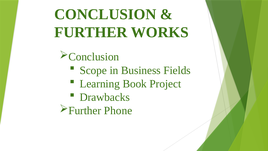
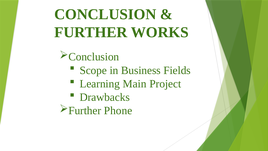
Book: Book -> Main
